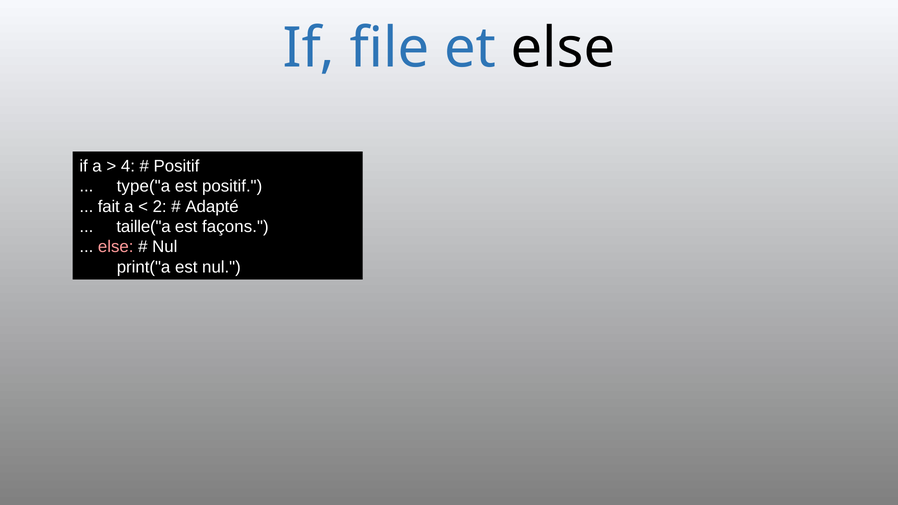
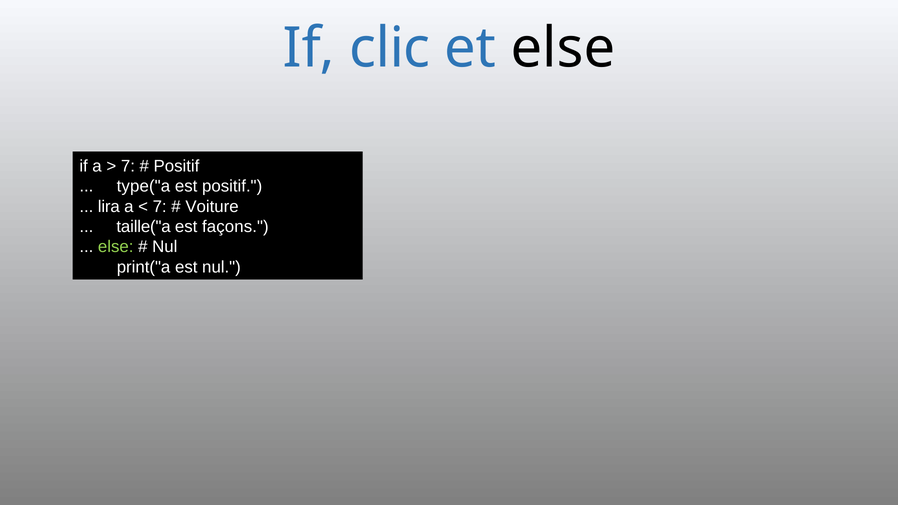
file: file -> clic
4 at (128, 166): 4 -> 7
fait: fait -> lira
2 at (160, 207): 2 -> 7
Adapté: Adapté -> Voiture
else at (116, 247) colour: pink -> light green
